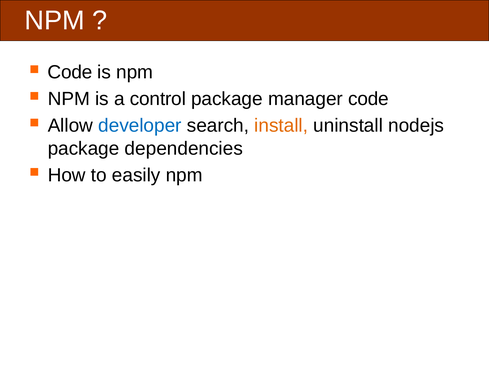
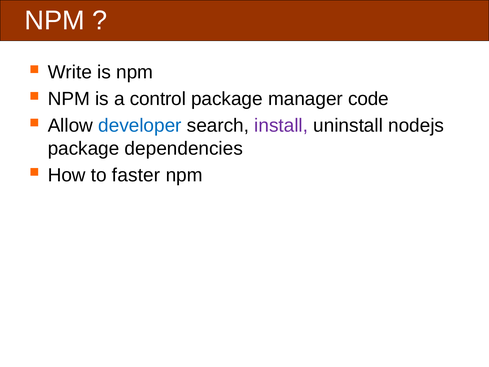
Code at (70, 72): Code -> Write
install colour: orange -> purple
easily: easily -> faster
